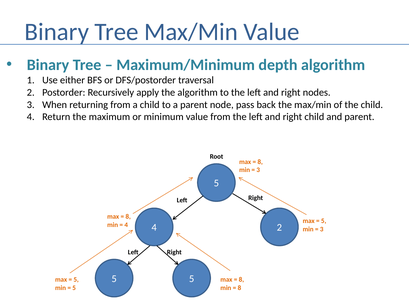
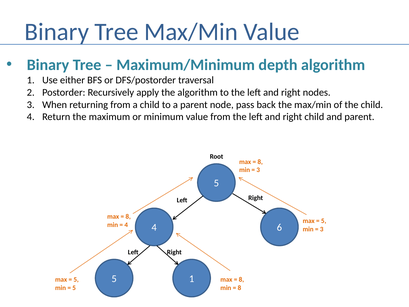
4 2: 2 -> 6
5 5: 5 -> 1
